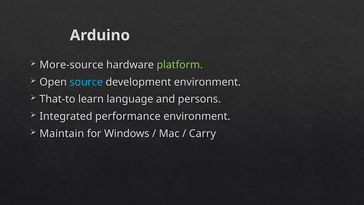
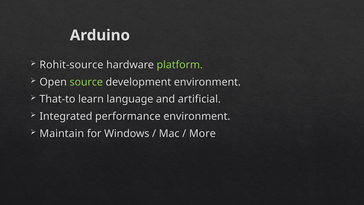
More-source: More-source -> Rohit-source
source colour: light blue -> light green
persons: persons -> artificial
Carry: Carry -> More
